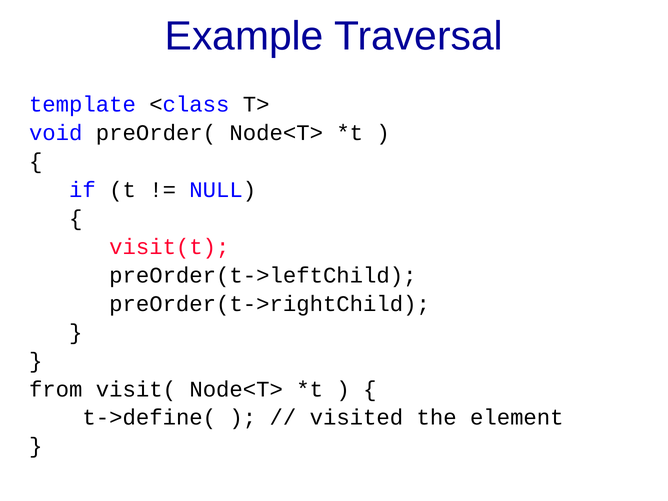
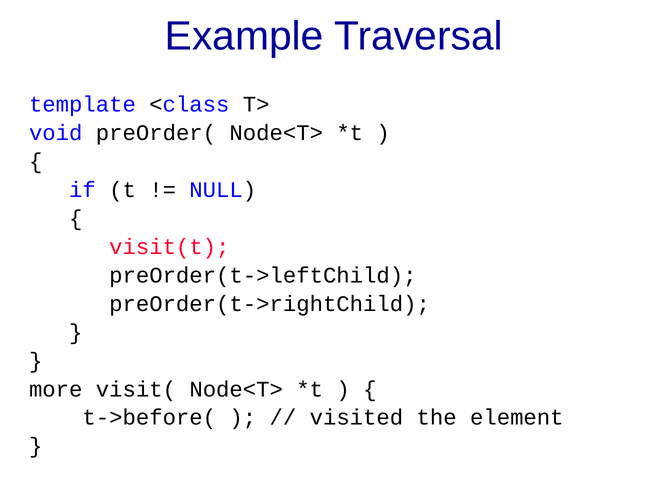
from: from -> more
t->define(: t->define( -> t->before(
